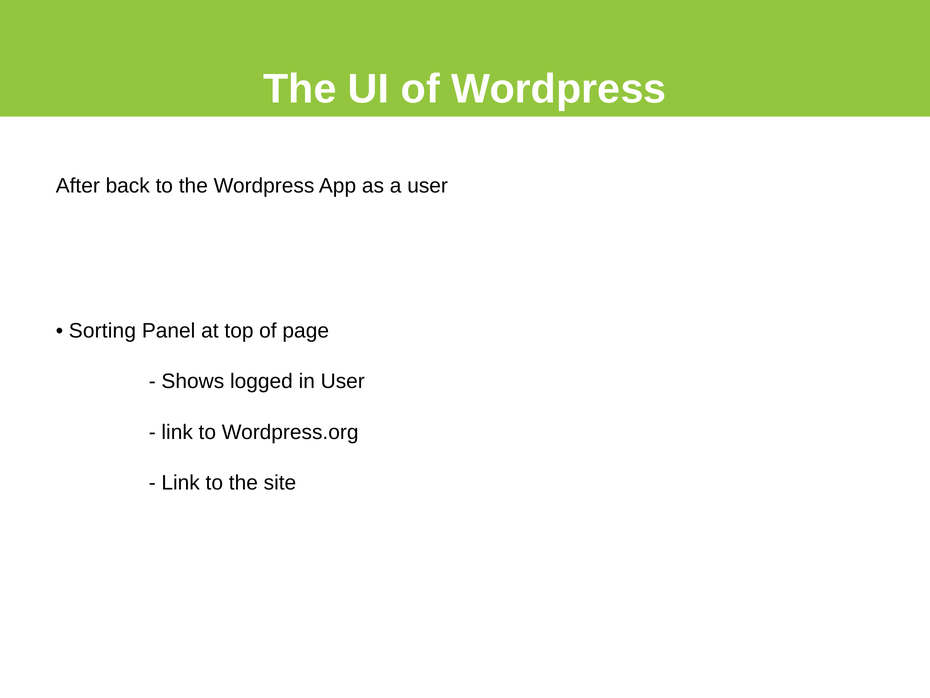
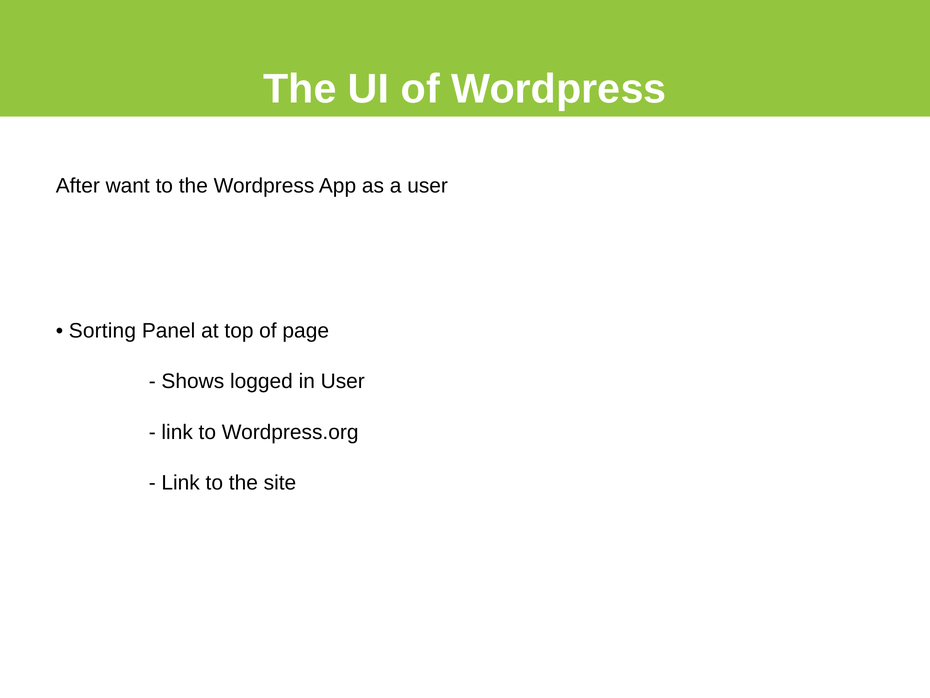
back: back -> want
